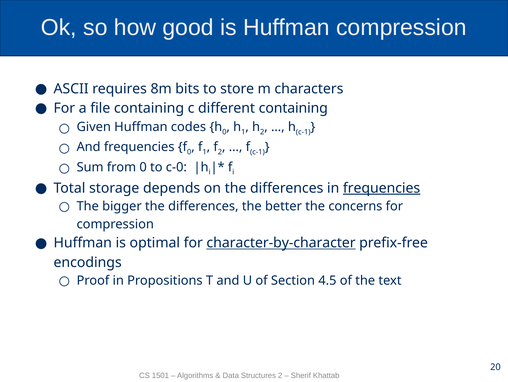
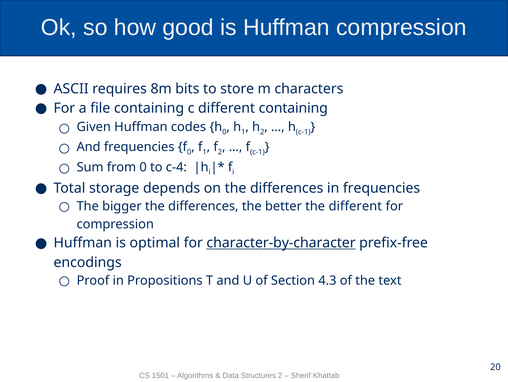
c-0: c-0 -> c-4
frequencies at (382, 188) underline: present -> none
the concerns: concerns -> different
4.5: 4.5 -> 4.3
